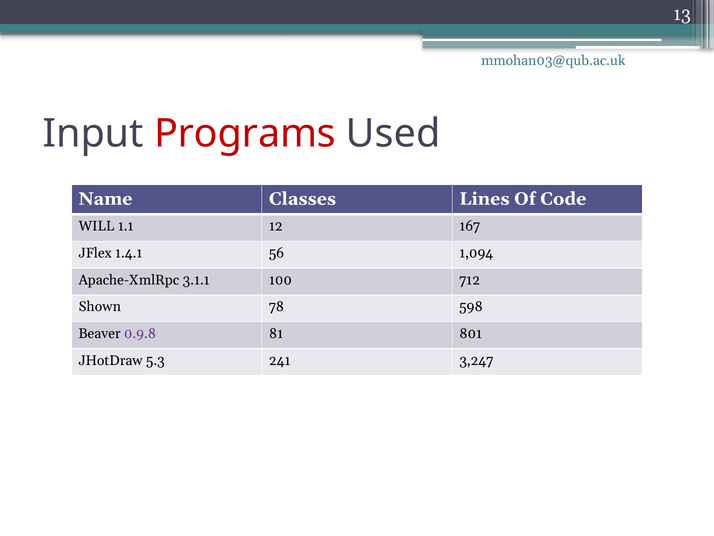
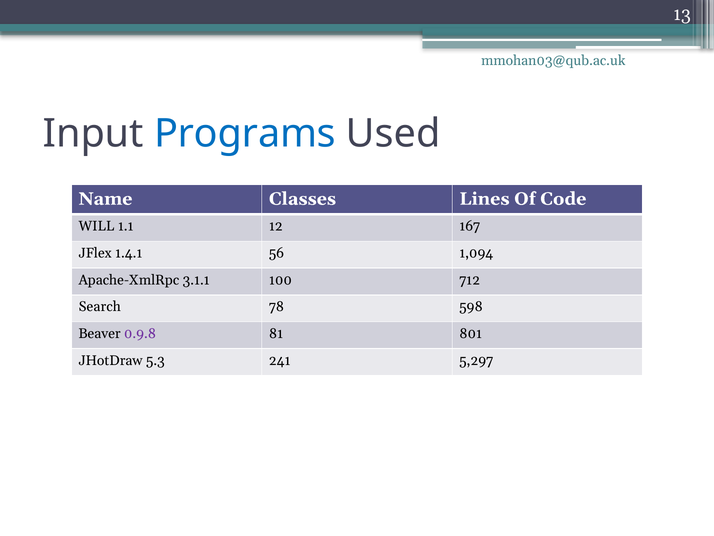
Programs colour: red -> blue
Shown: Shown -> Search
3,247: 3,247 -> 5,297
